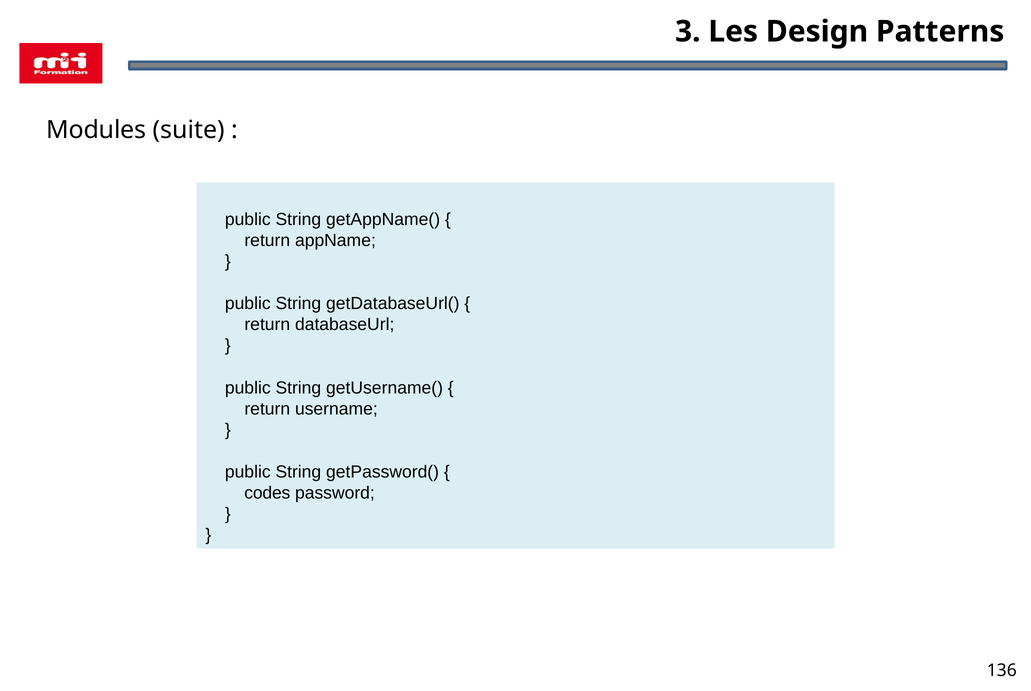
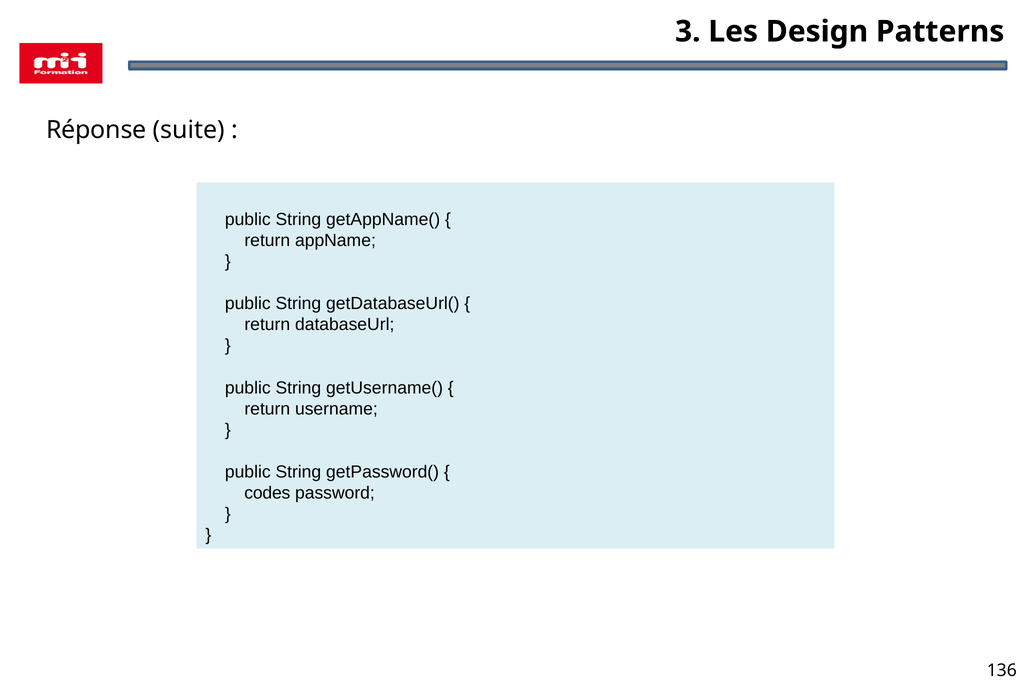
Modules: Modules -> Réponse
